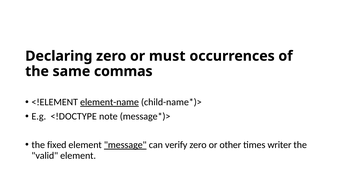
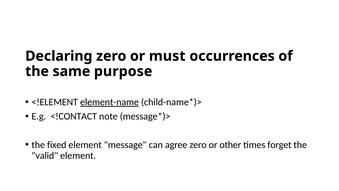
commas: commas -> purpose
<!DOCTYPE: <!DOCTYPE -> <!CONTACT
message underline: present -> none
verify: verify -> agree
writer: writer -> forget
